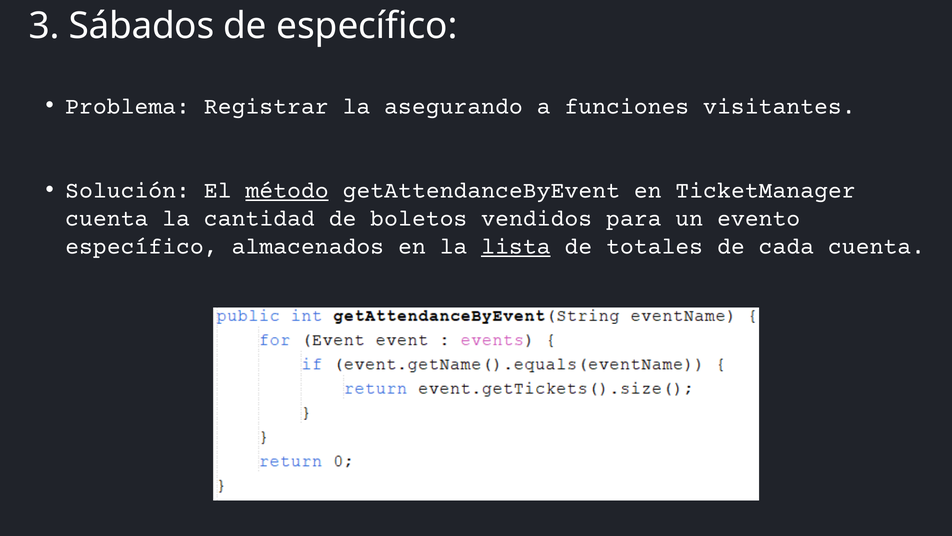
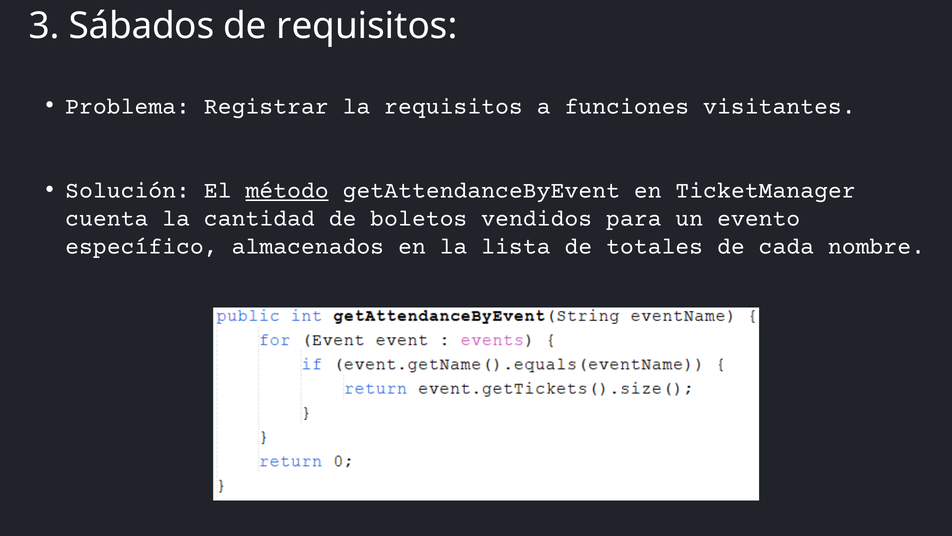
de específico: específico -> requisitos
la asegurando: asegurando -> requisitos
lista underline: present -> none
cada cuenta: cuenta -> nombre
